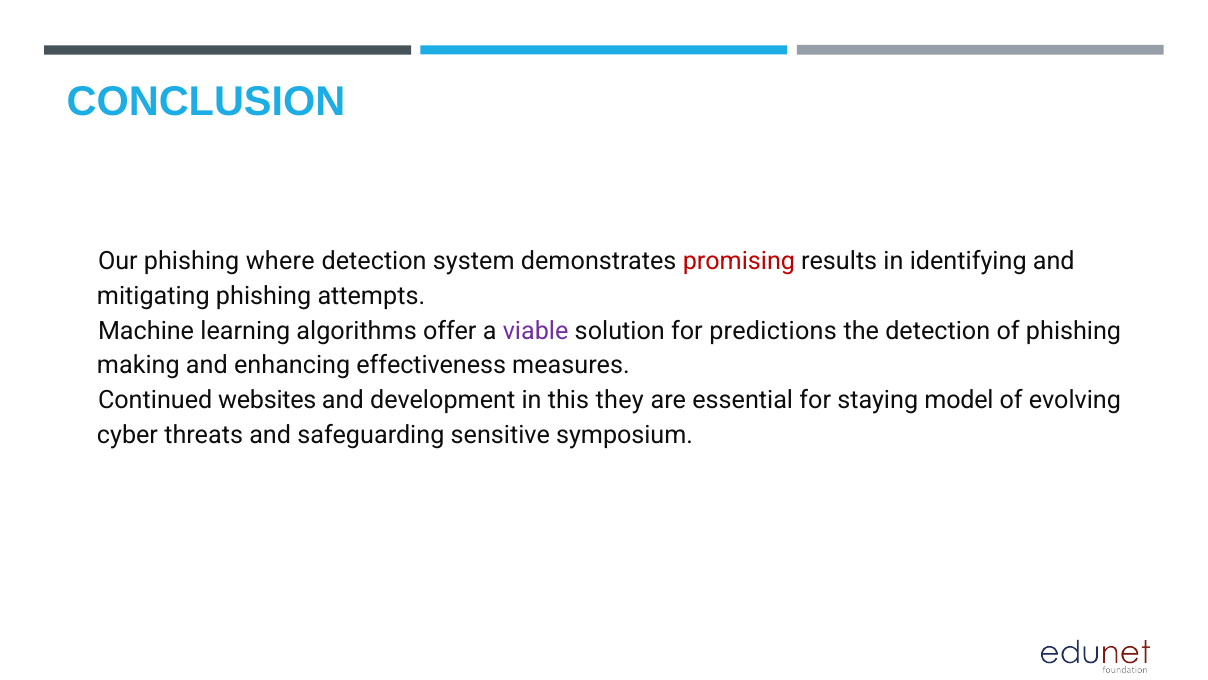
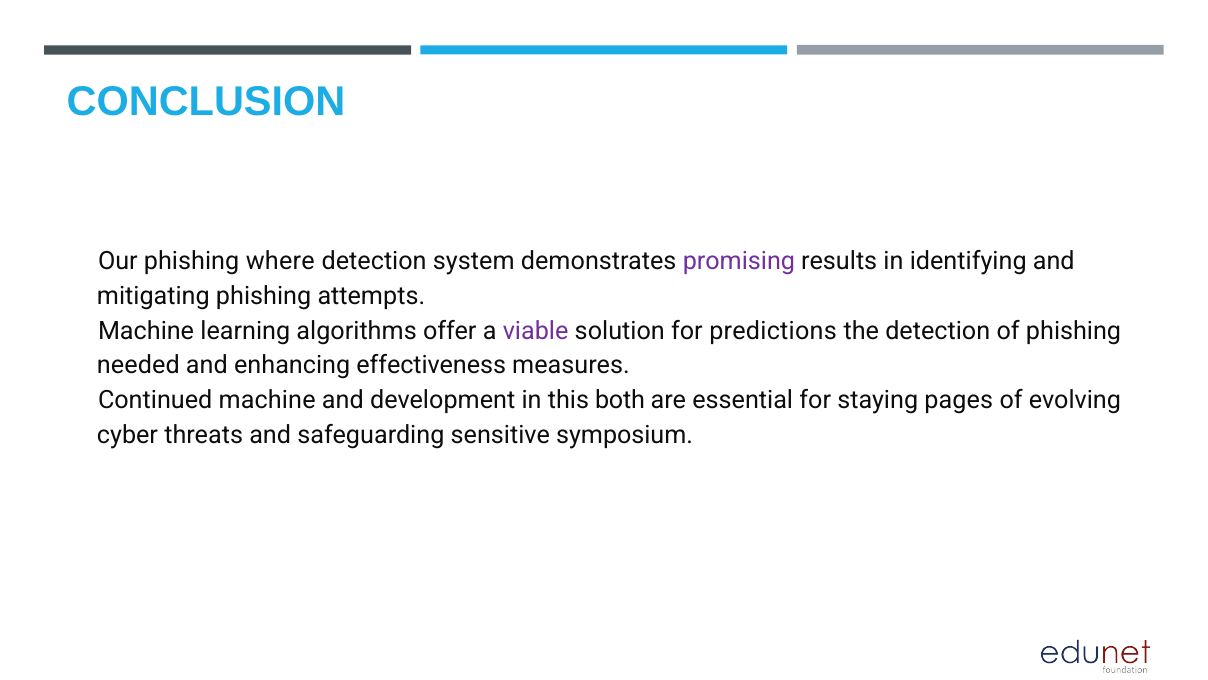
promising colour: red -> purple
making: making -> needed
websites: websites -> machine
they: they -> both
model: model -> pages
